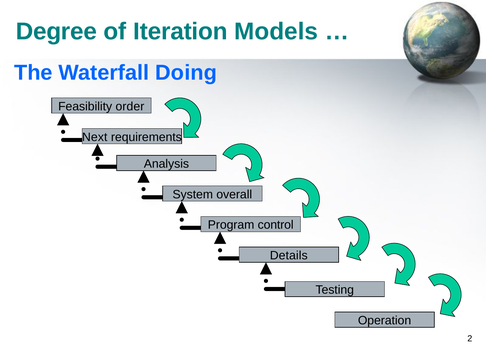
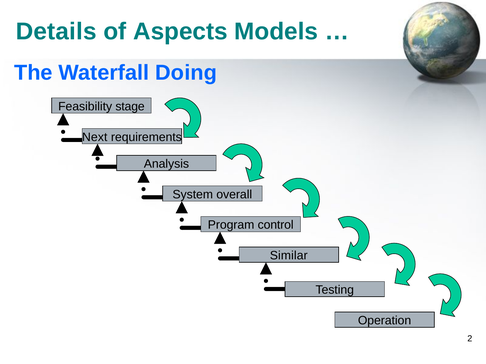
Degree: Degree -> Details
Iteration: Iteration -> Aspects
order: order -> stage
Details: Details -> Similar
